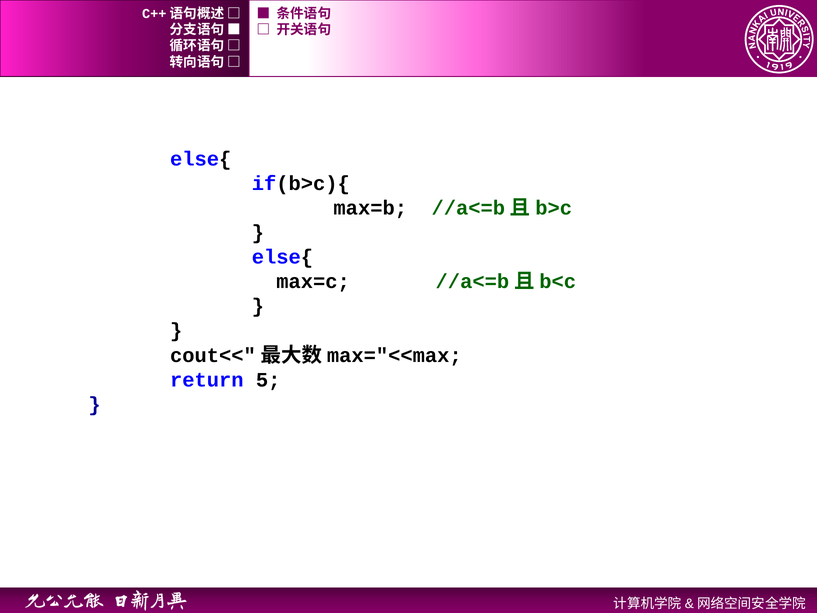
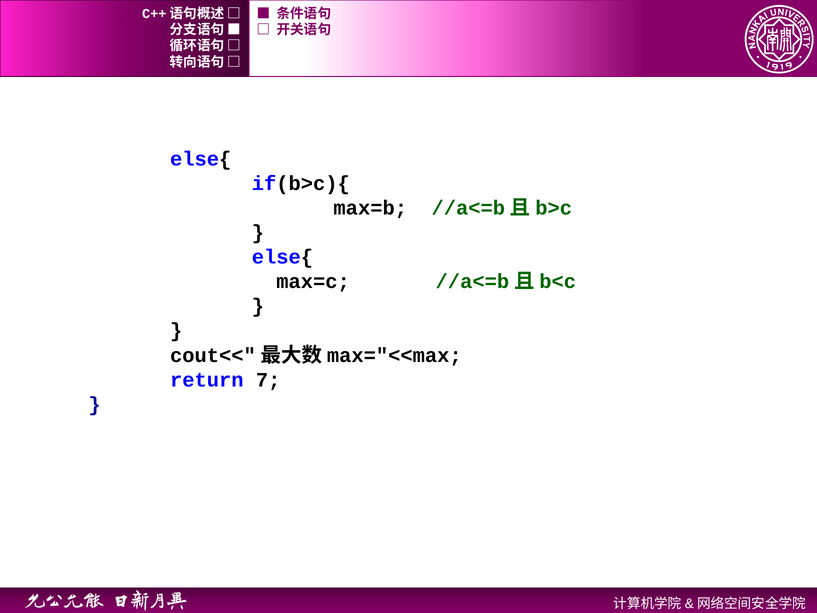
5: 5 -> 7
